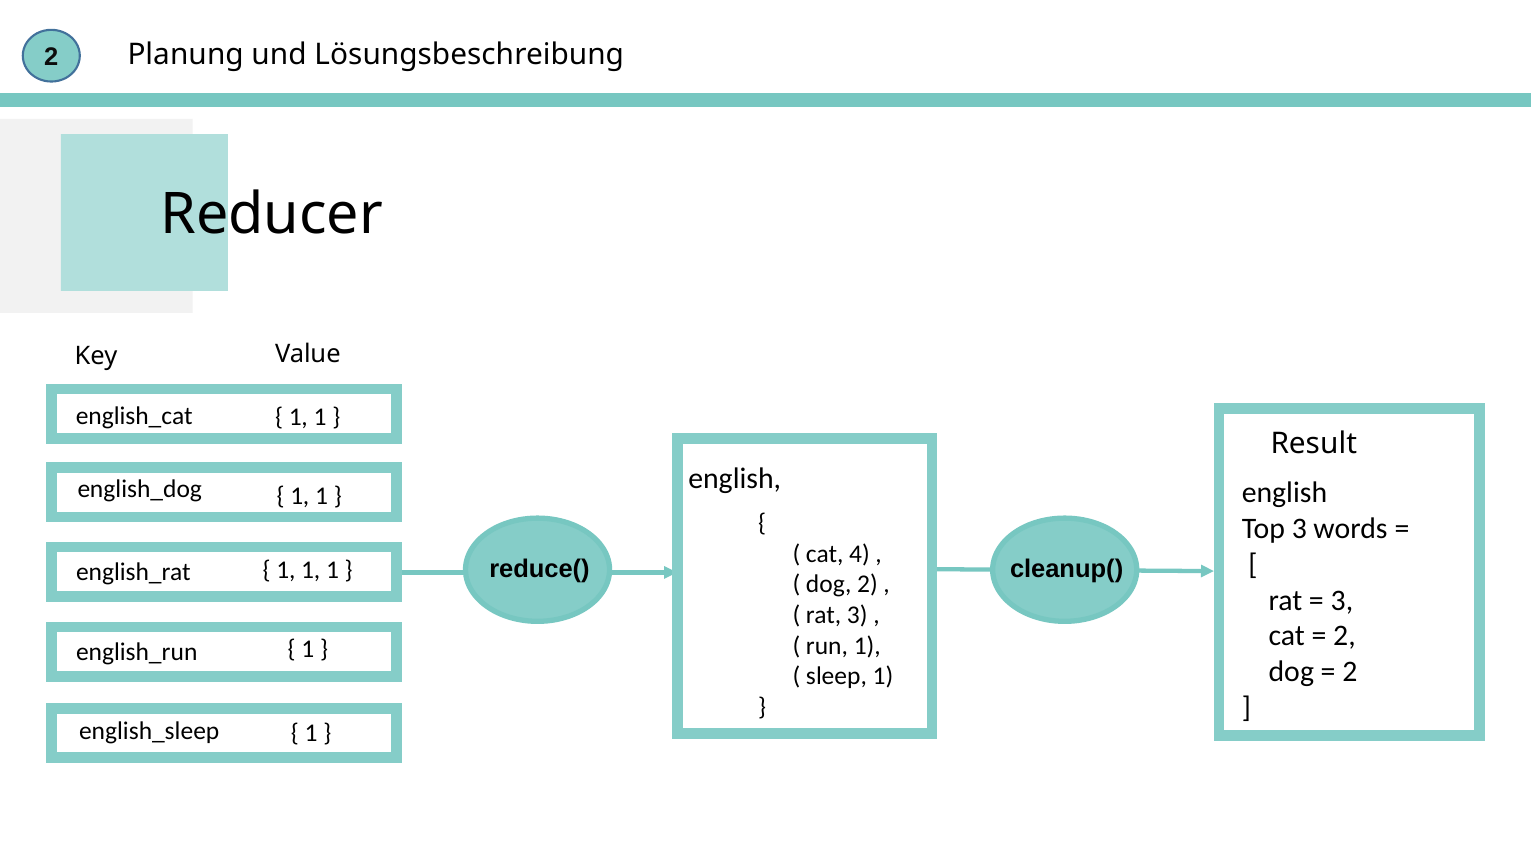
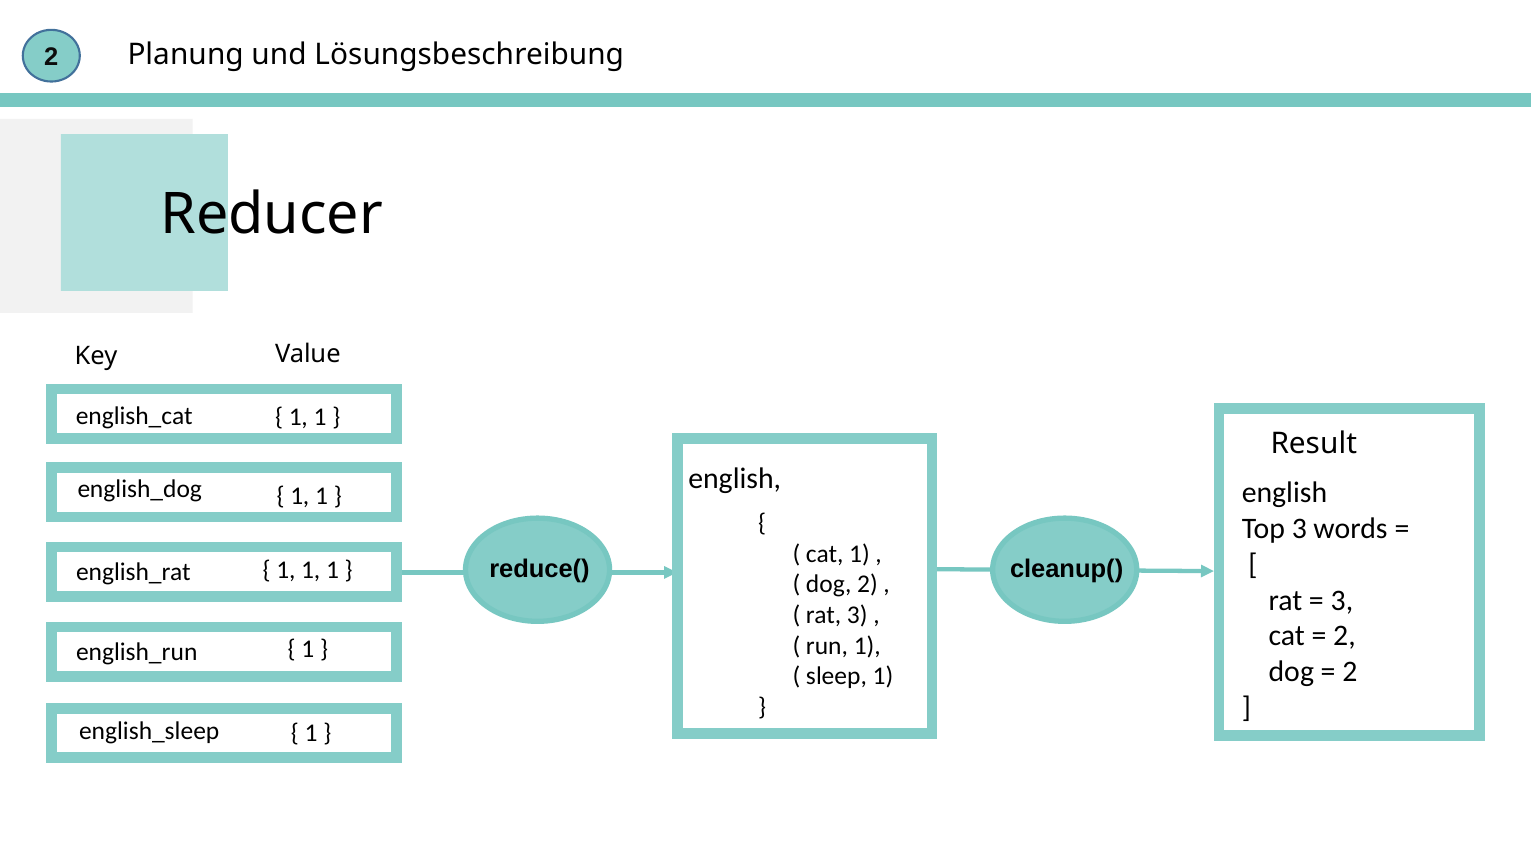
cat 4: 4 -> 1
